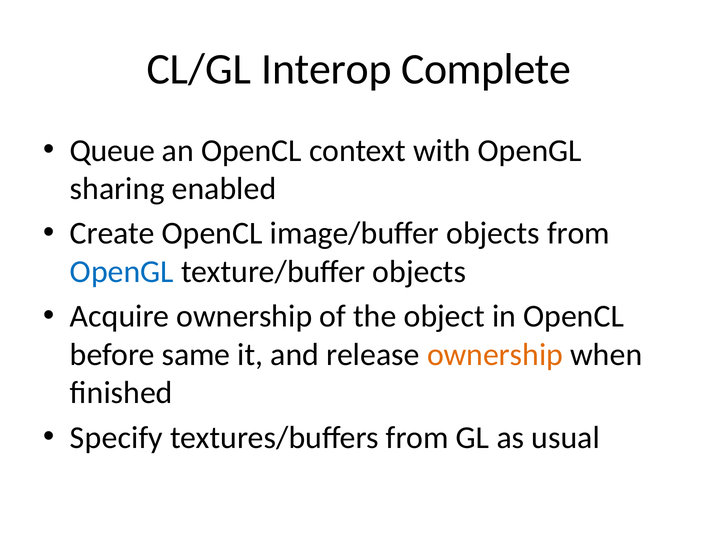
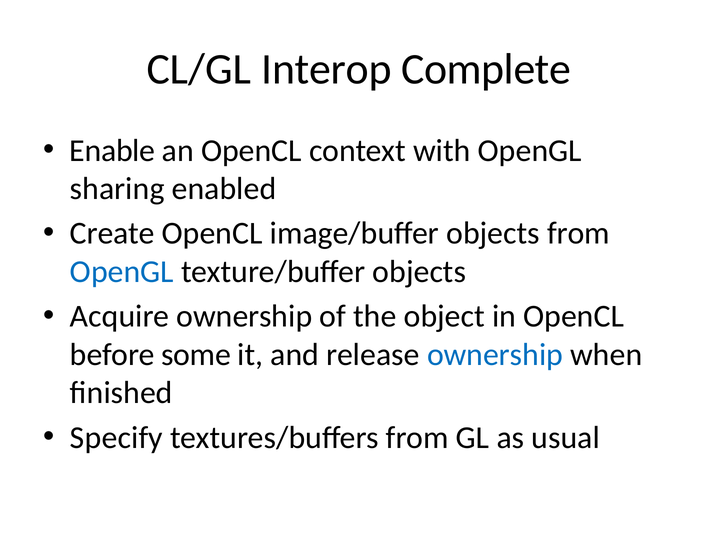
Queue: Queue -> Enable
same: same -> some
ownership at (495, 354) colour: orange -> blue
